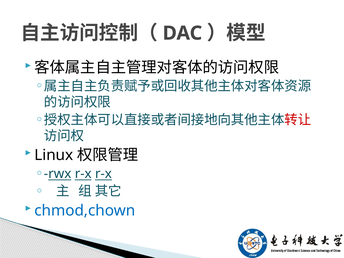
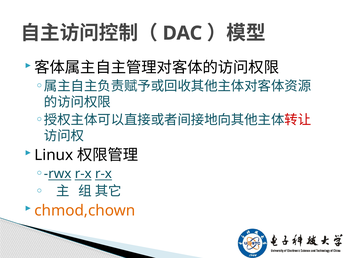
chmod,chown colour: blue -> orange
